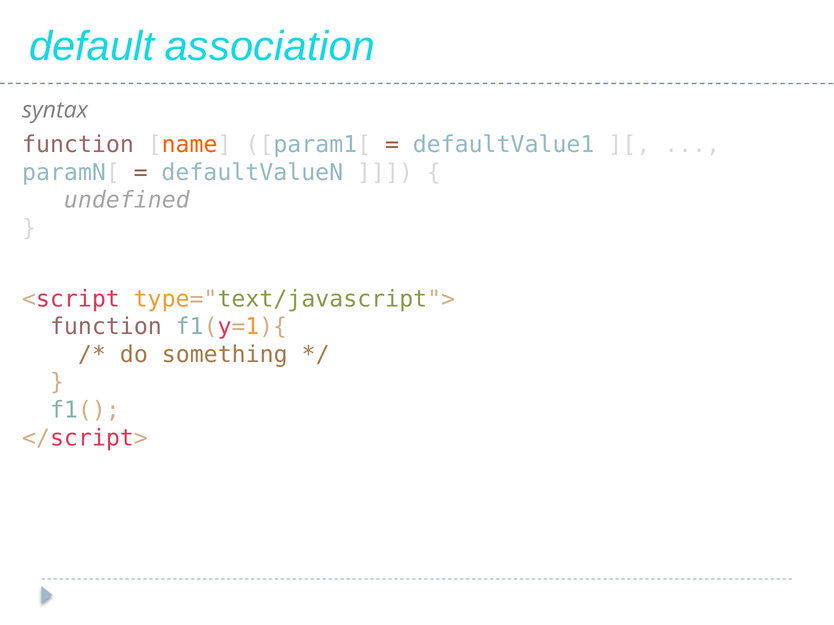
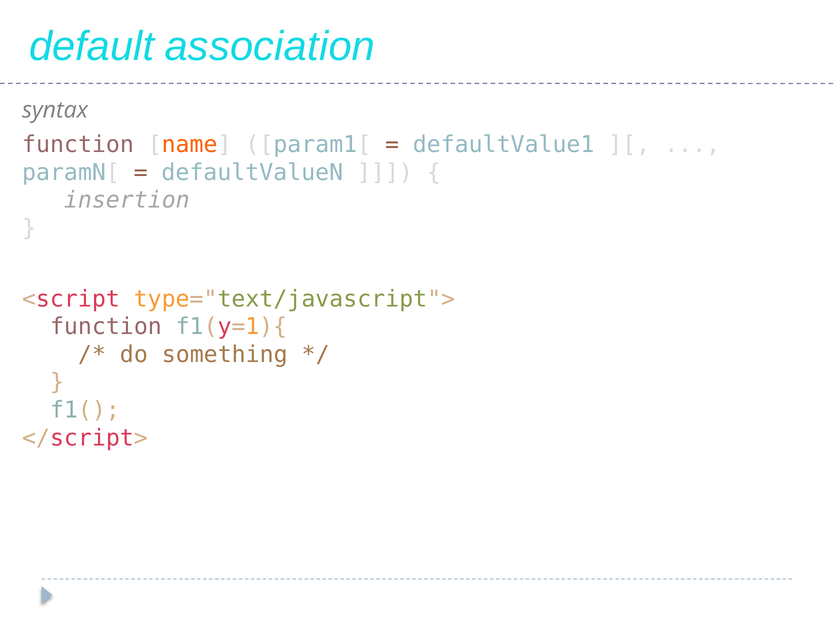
undefined: undefined -> insertion
